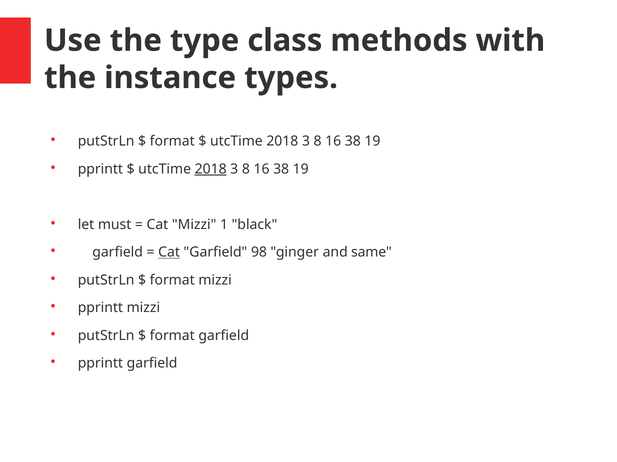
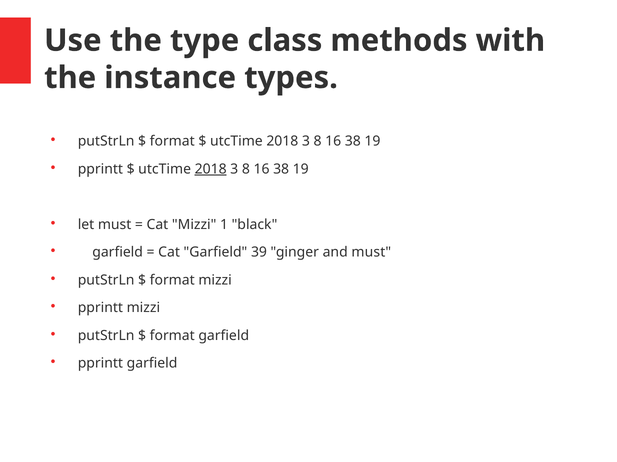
Cat at (169, 253) underline: present -> none
98: 98 -> 39
and same: same -> must
